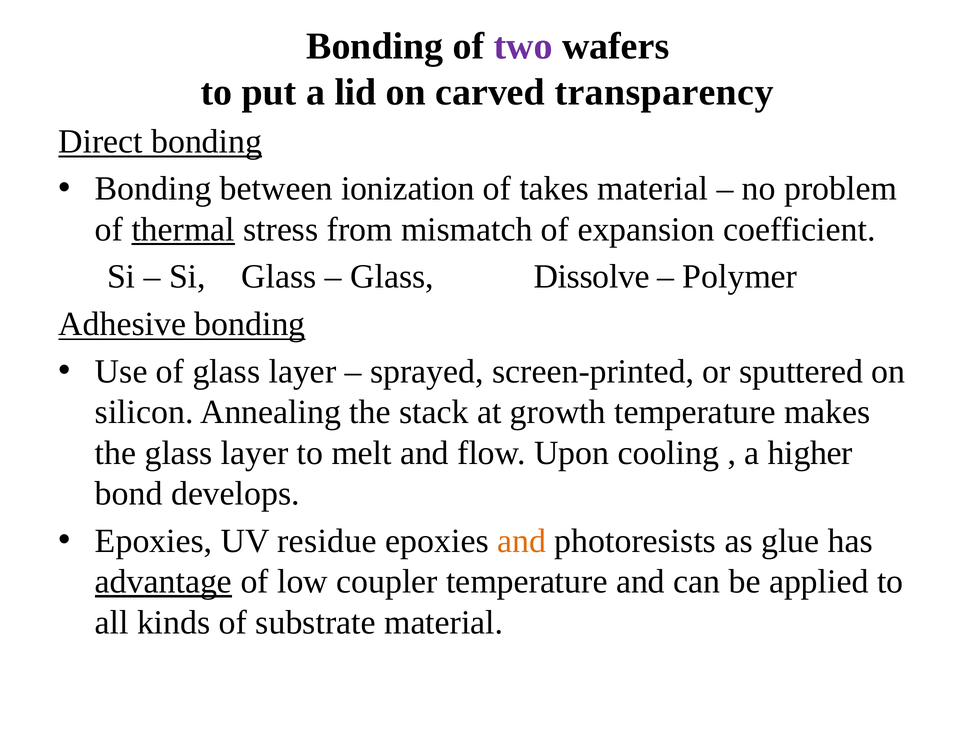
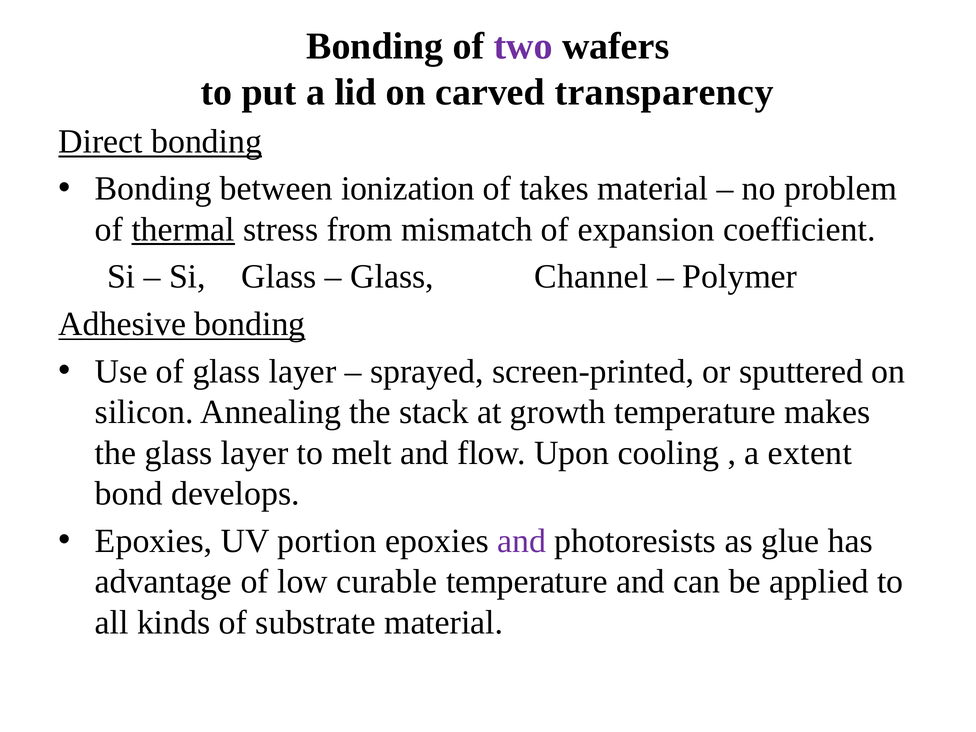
Dissolve: Dissolve -> Channel
higher: higher -> extent
residue: residue -> portion
and at (522, 541) colour: orange -> purple
advantage underline: present -> none
coupler: coupler -> curable
